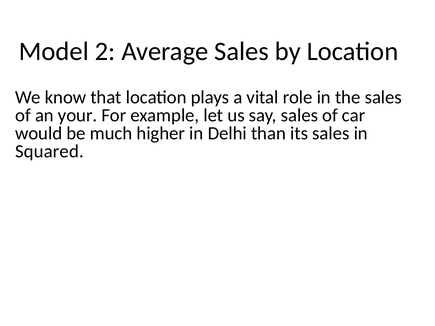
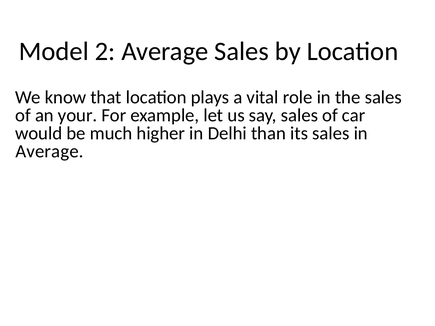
Squared at (50, 151): Squared -> Average
